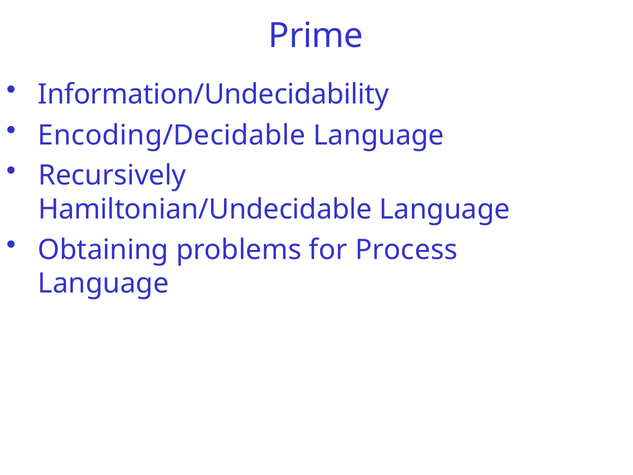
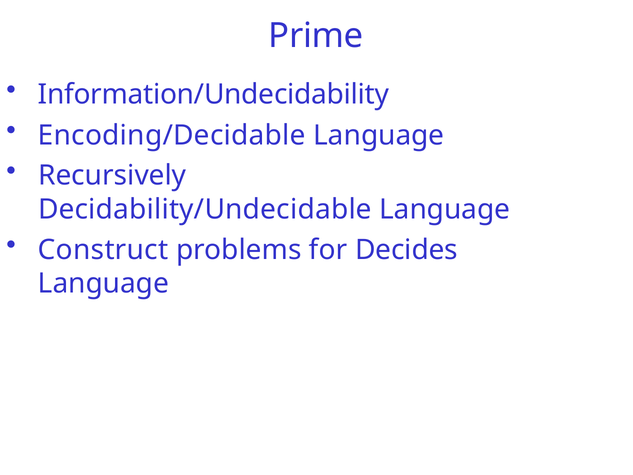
Hamiltonian/Undecidable: Hamiltonian/Undecidable -> Decidability/Undecidable
Obtaining: Obtaining -> Construct
Process: Process -> Decides
